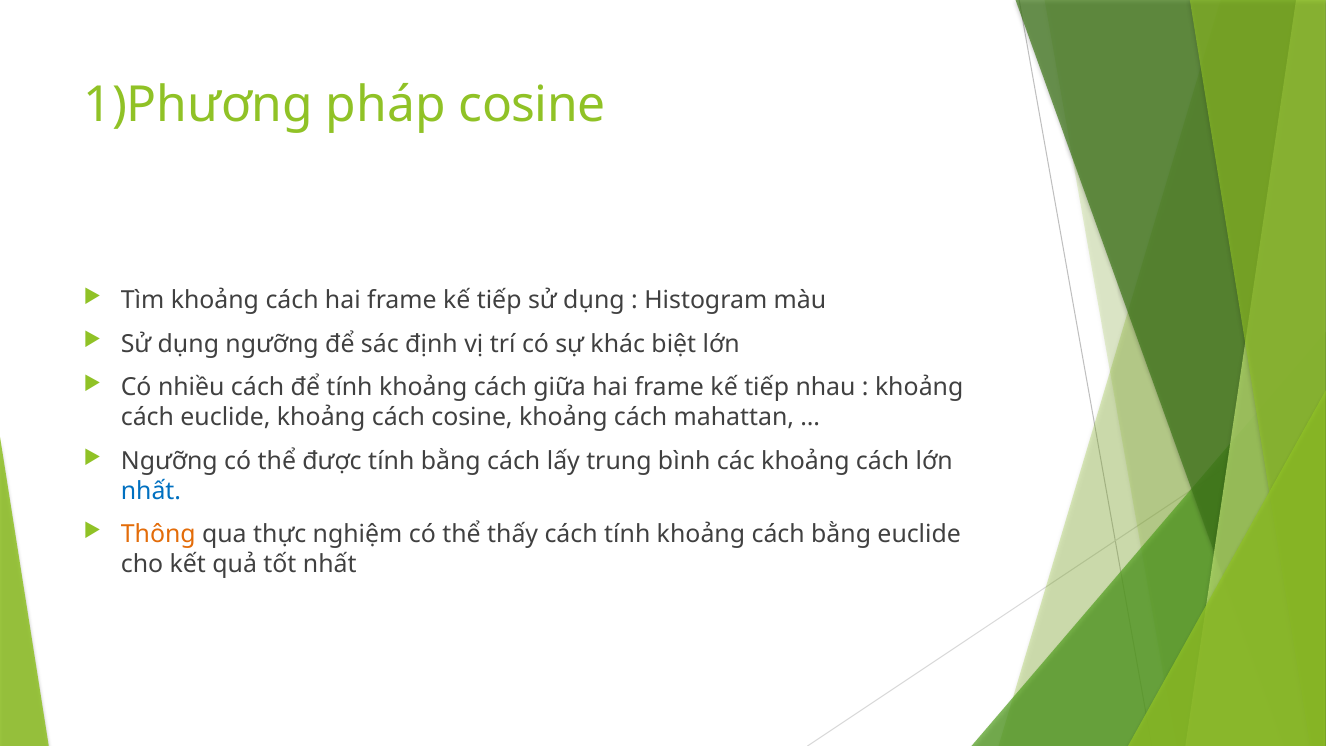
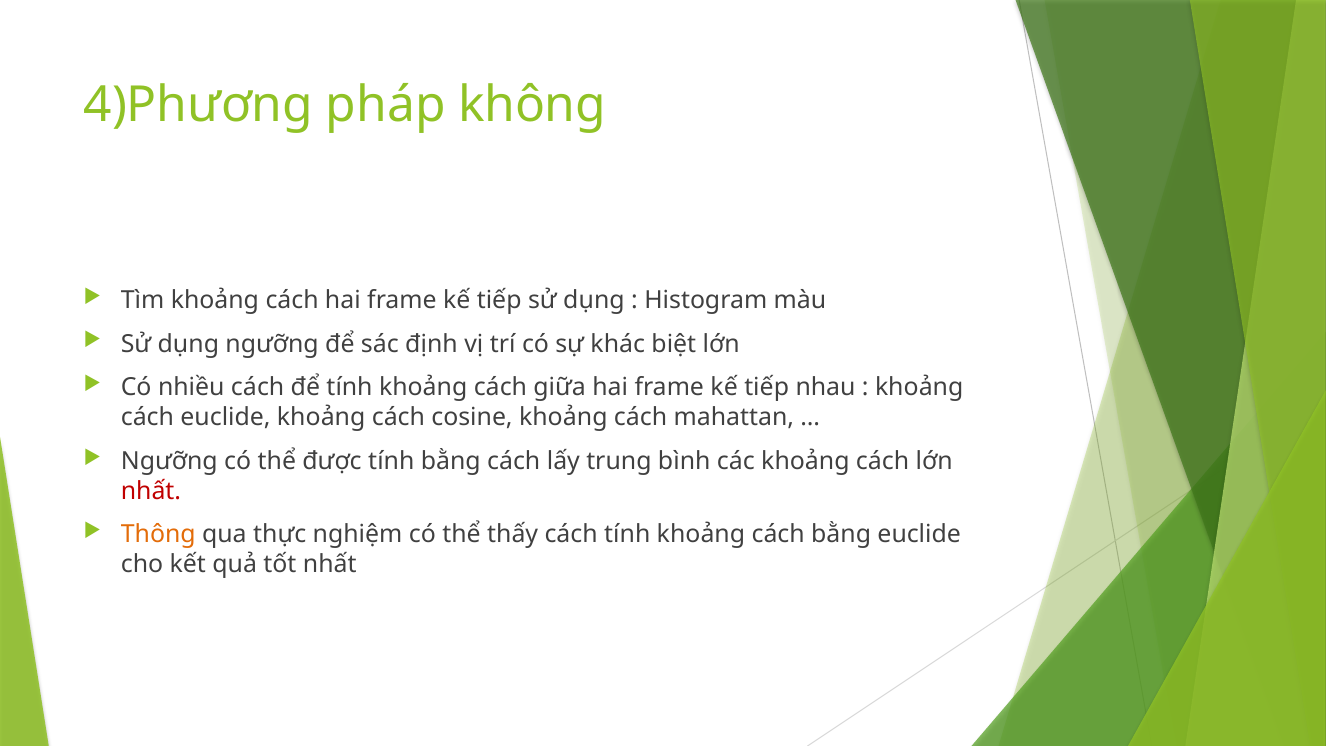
1)Phương: 1)Phương -> 4)Phương
pháp cosine: cosine -> không
nhất at (151, 491) colour: blue -> red
